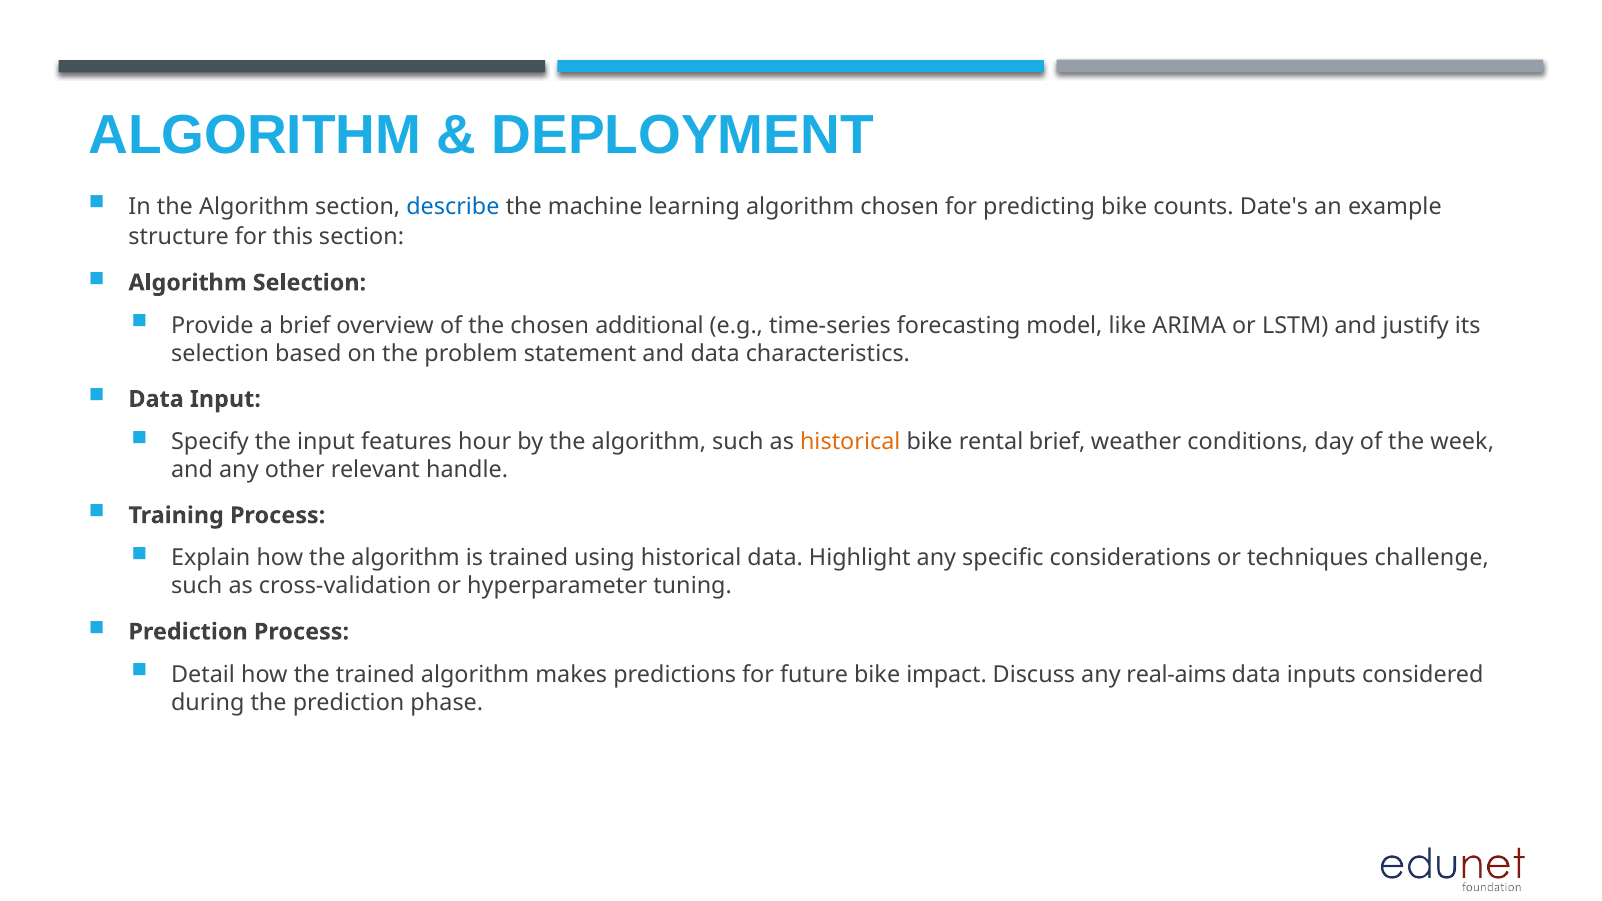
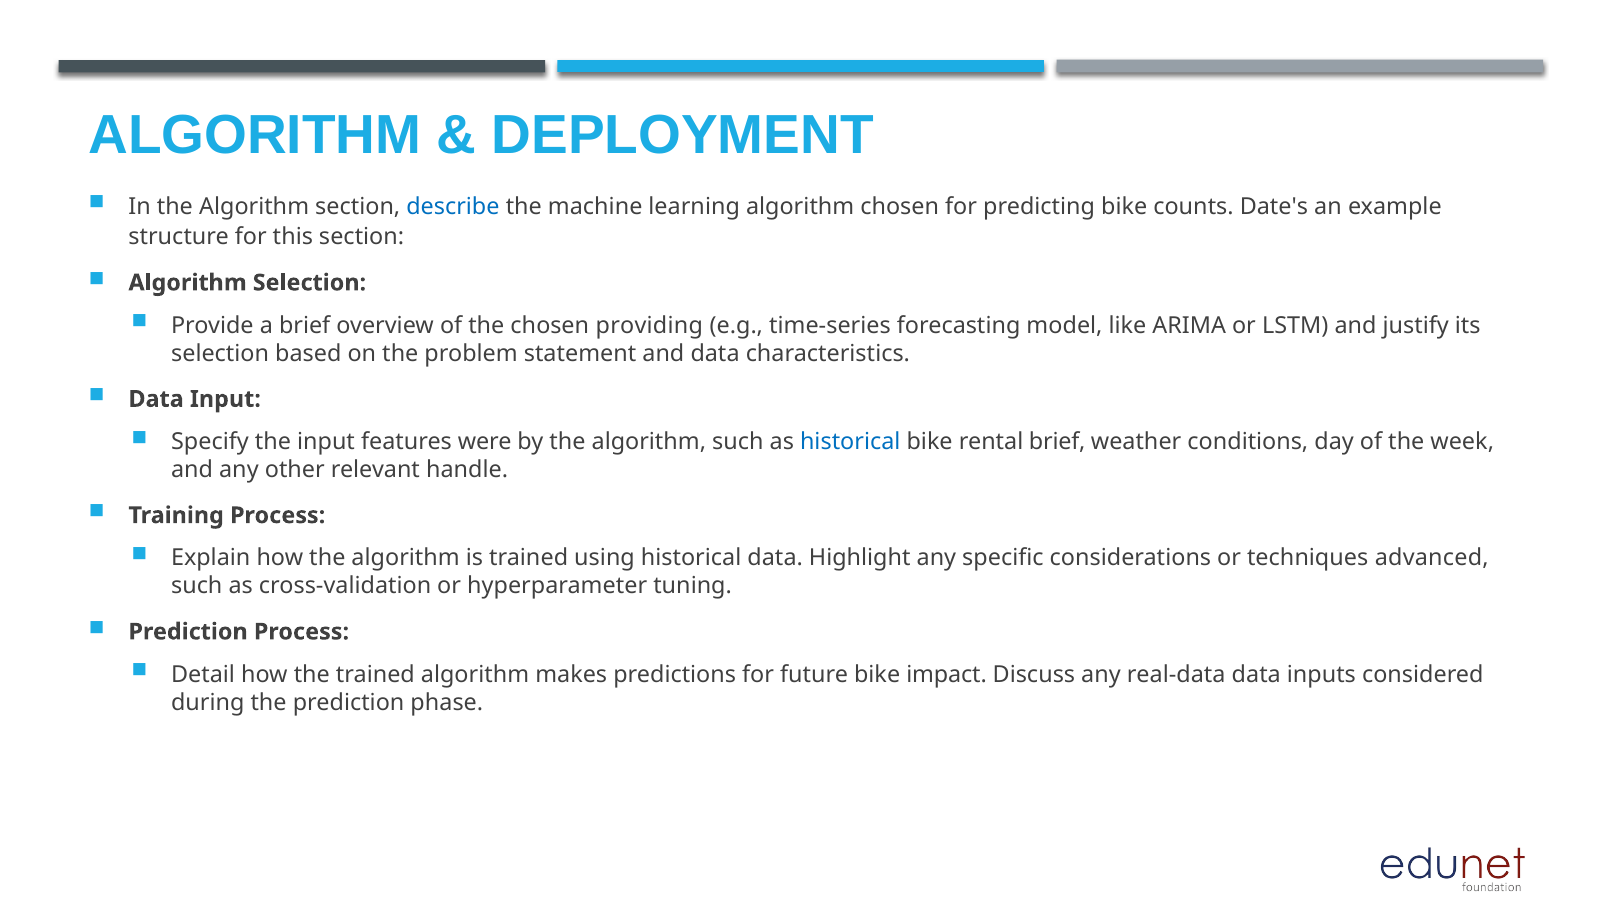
additional: additional -> providing
hour: hour -> were
historical at (850, 442) colour: orange -> blue
challenge: challenge -> advanced
real-aims: real-aims -> real-data
